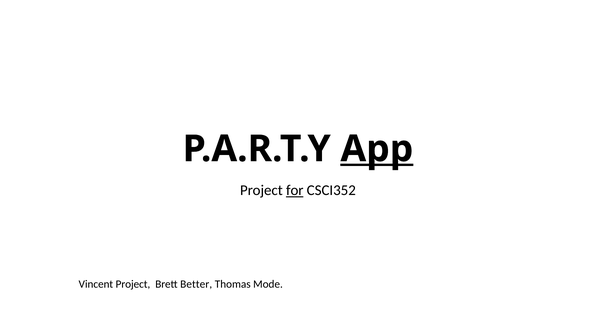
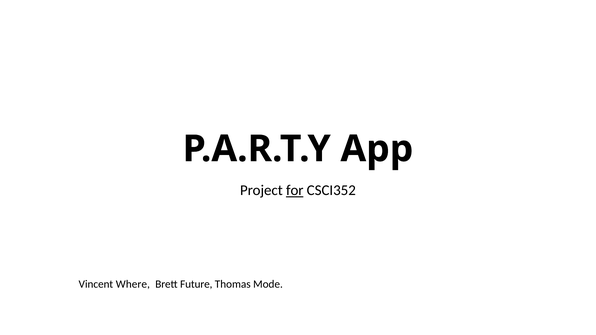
App underline: present -> none
Vincent Project: Project -> Where
Better: Better -> Future
